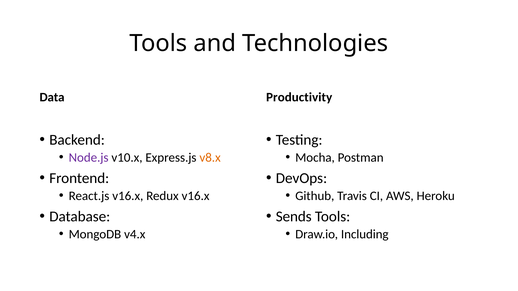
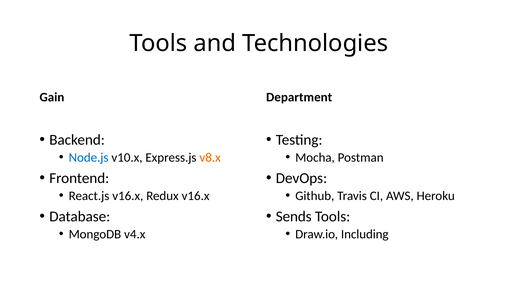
Data: Data -> Gain
Productivity: Productivity -> Department
Node.js colour: purple -> blue
